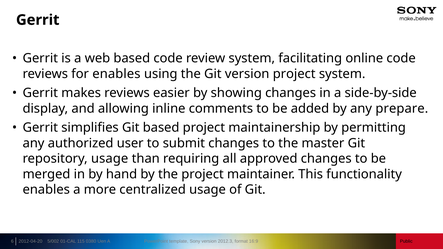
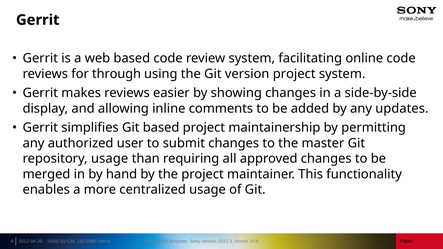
for enables: enables -> through
prepare: prepare -> updates
